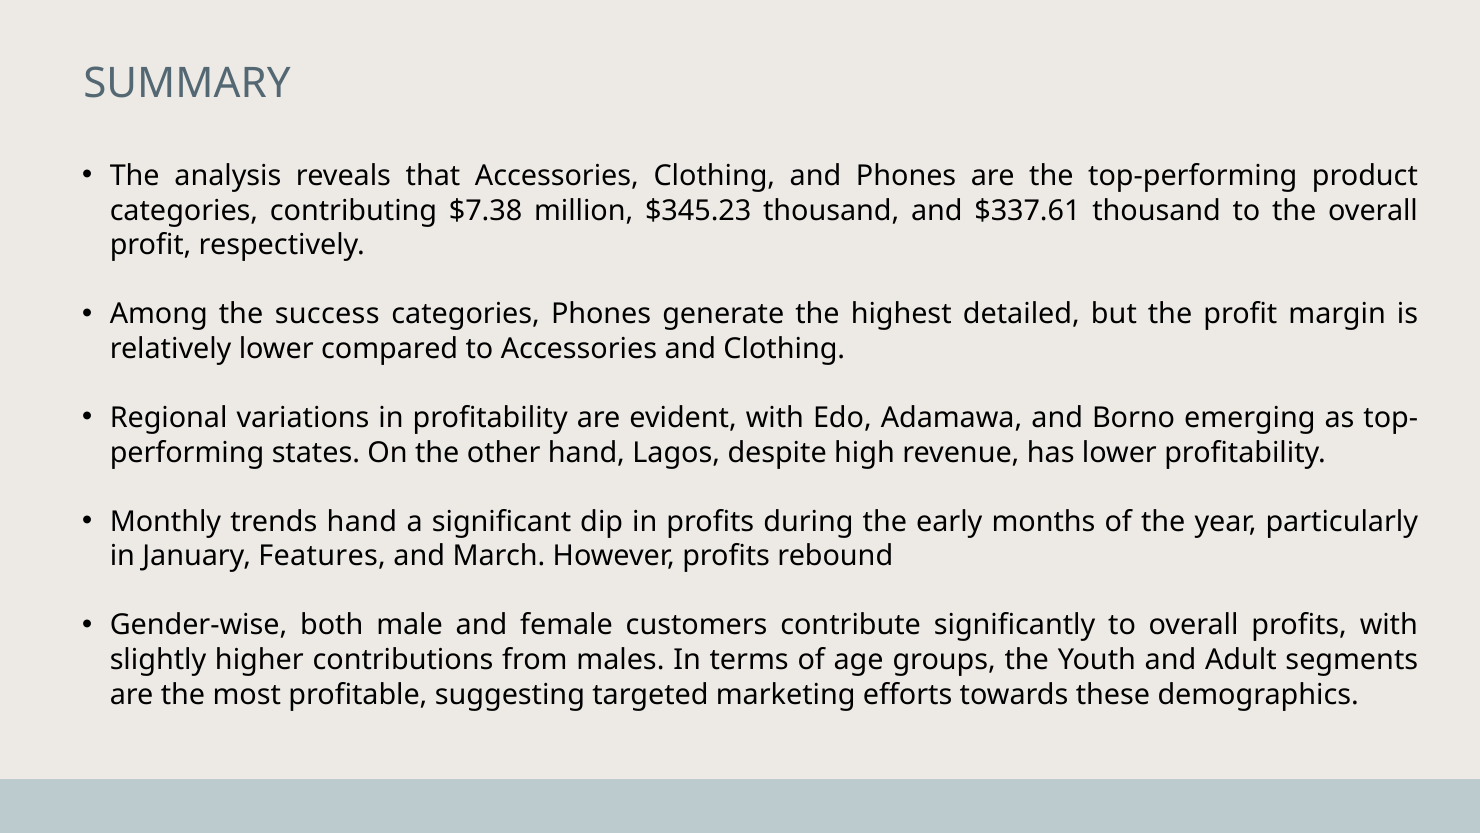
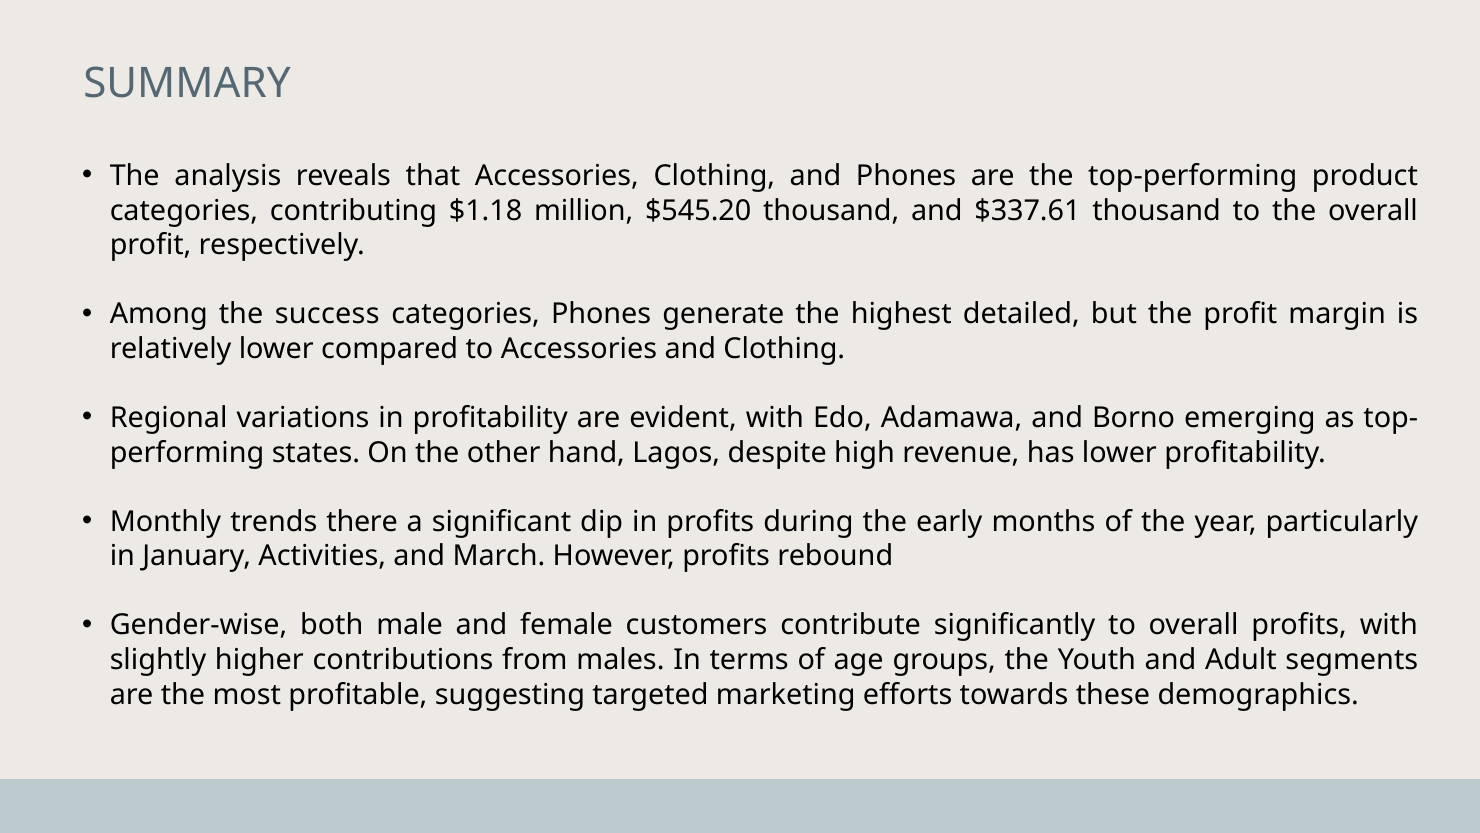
$7.38: $7.38 -> $1.18
$345.23: $345.23 -> $545.20
trends hand: hand -> there
Features: Features -> Activities
